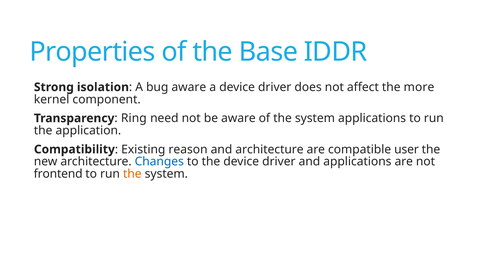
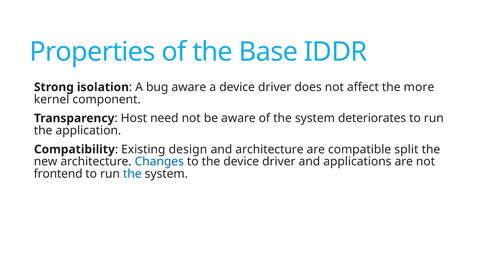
Ring: Ring -> Host
system applications: applications -> deteriorates
reason: reason -> design
user: user -> split
the at (132, 174) colour: orange -> blue
